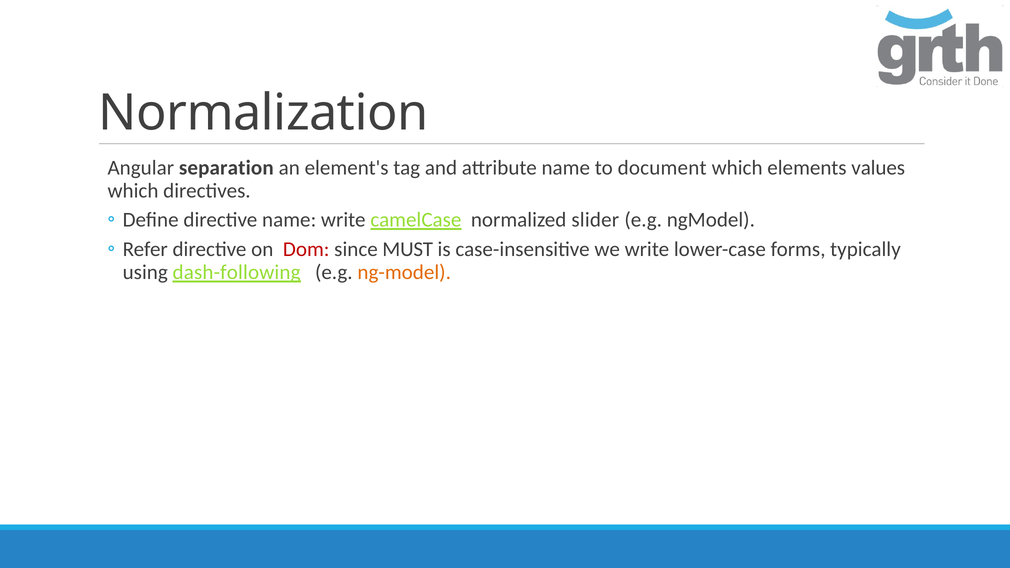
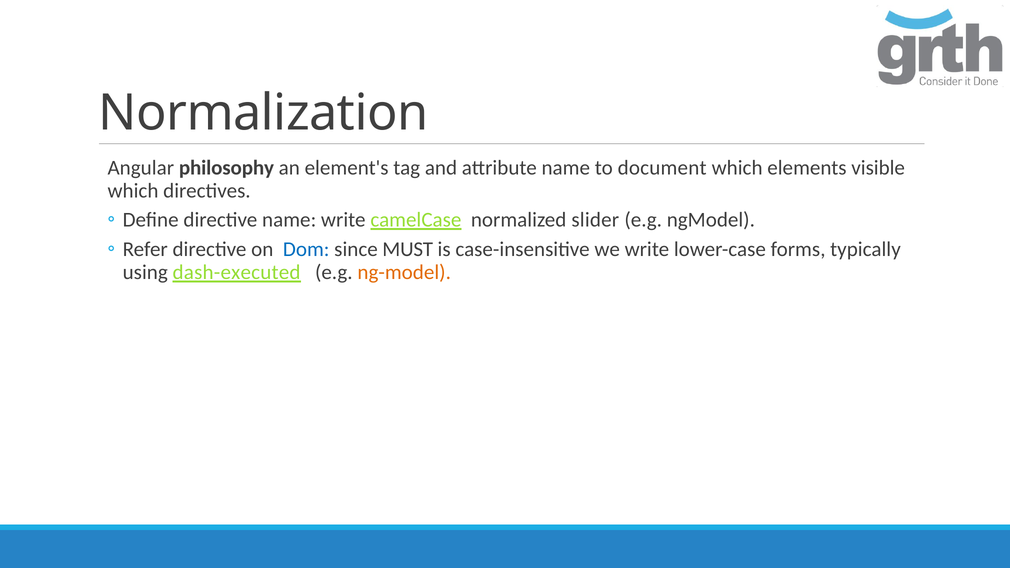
separation: separation -> philosophy
values: values -> visible
Dom colour: red -> blue
dash-following: dash-following -> dash-executed
